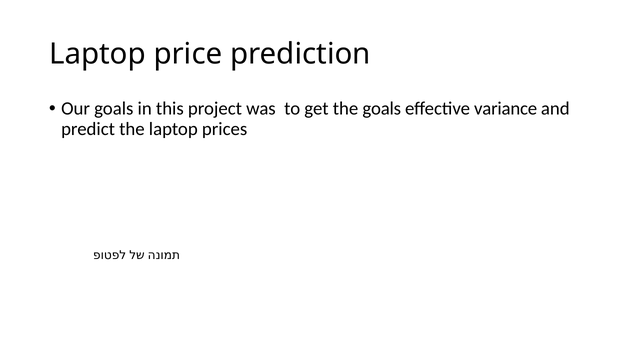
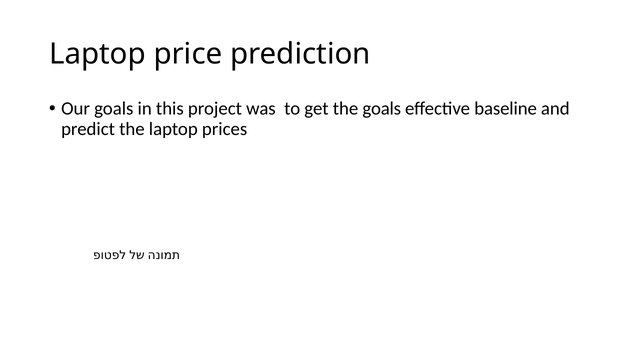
variance: variance -> baseline
